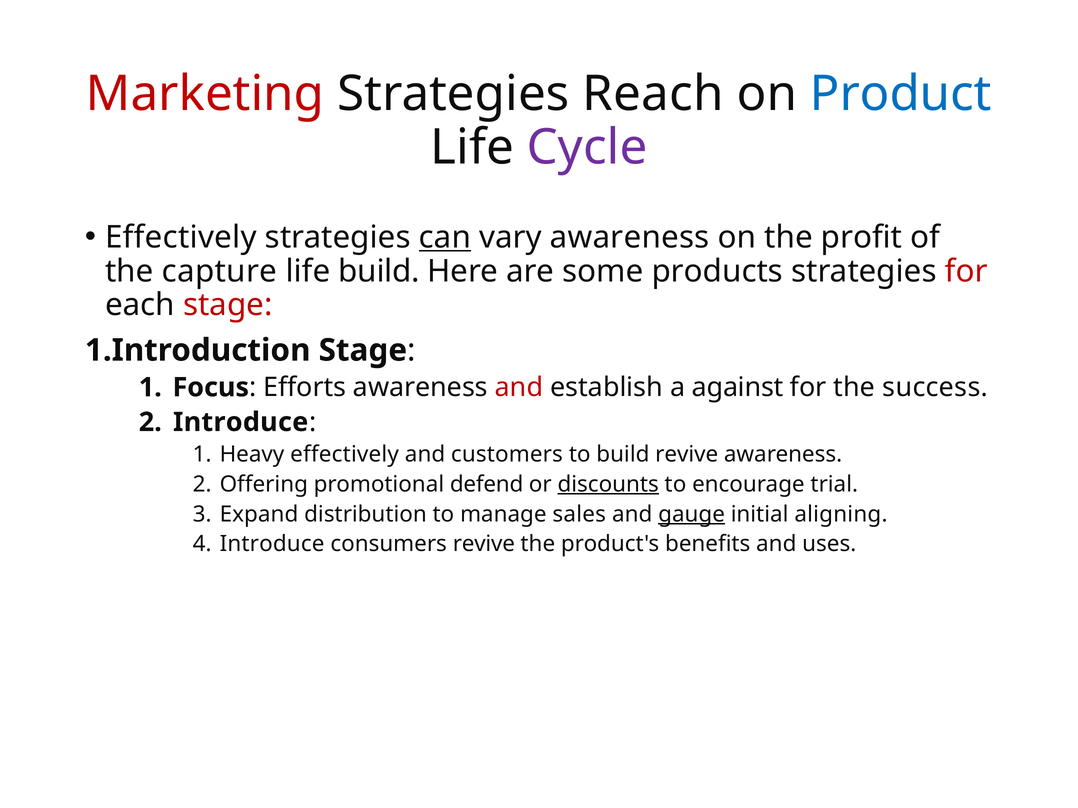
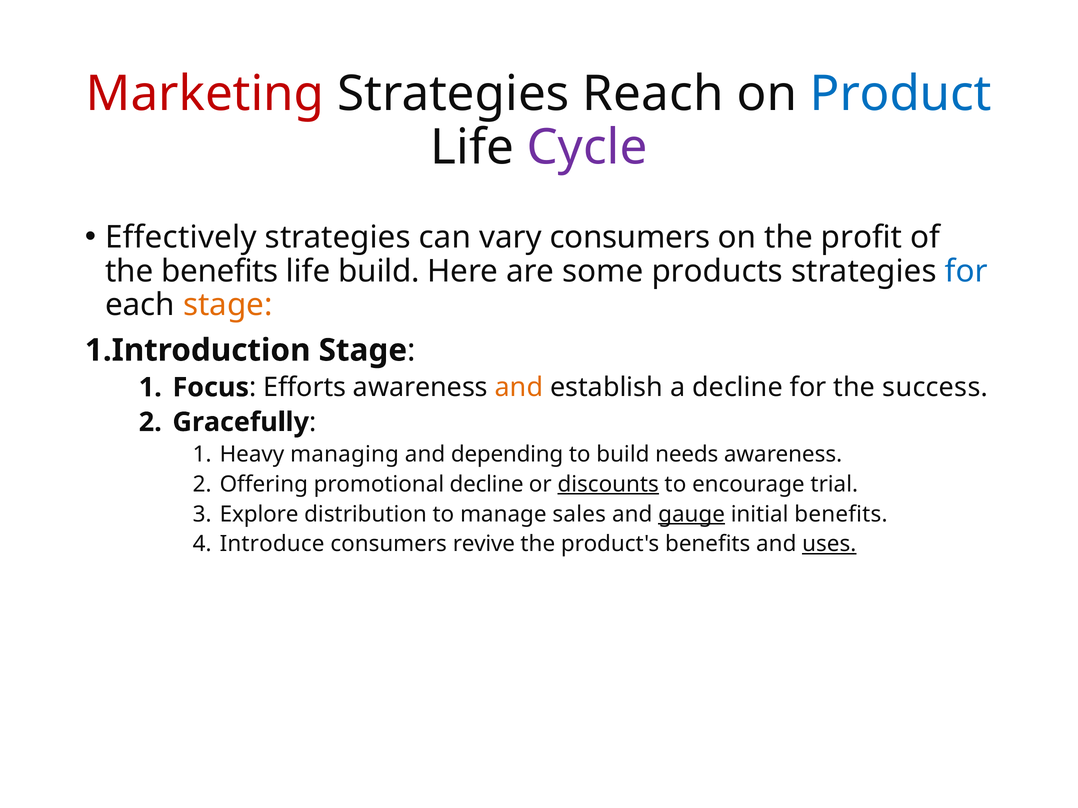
can underline: present -> none
vary awareness: awareness -> consumers
the capture: capture -> benefits
for at (966, 271) colour: red -> blue
stage at (228, 305) colour: red -> orange
and at (519, 388) colour: red -> orange
a against: against -> decline
Introduce at (241, 422): Introduce -> Gracefully
Heavy effectively: effectively -> managing
customers: customers -> depending
build revive: revive -> needs
promotional defend: defend -> decline
Expand: Expand -> Explore
initial aligning: aligning -> benefits
uses underline: none -> present
